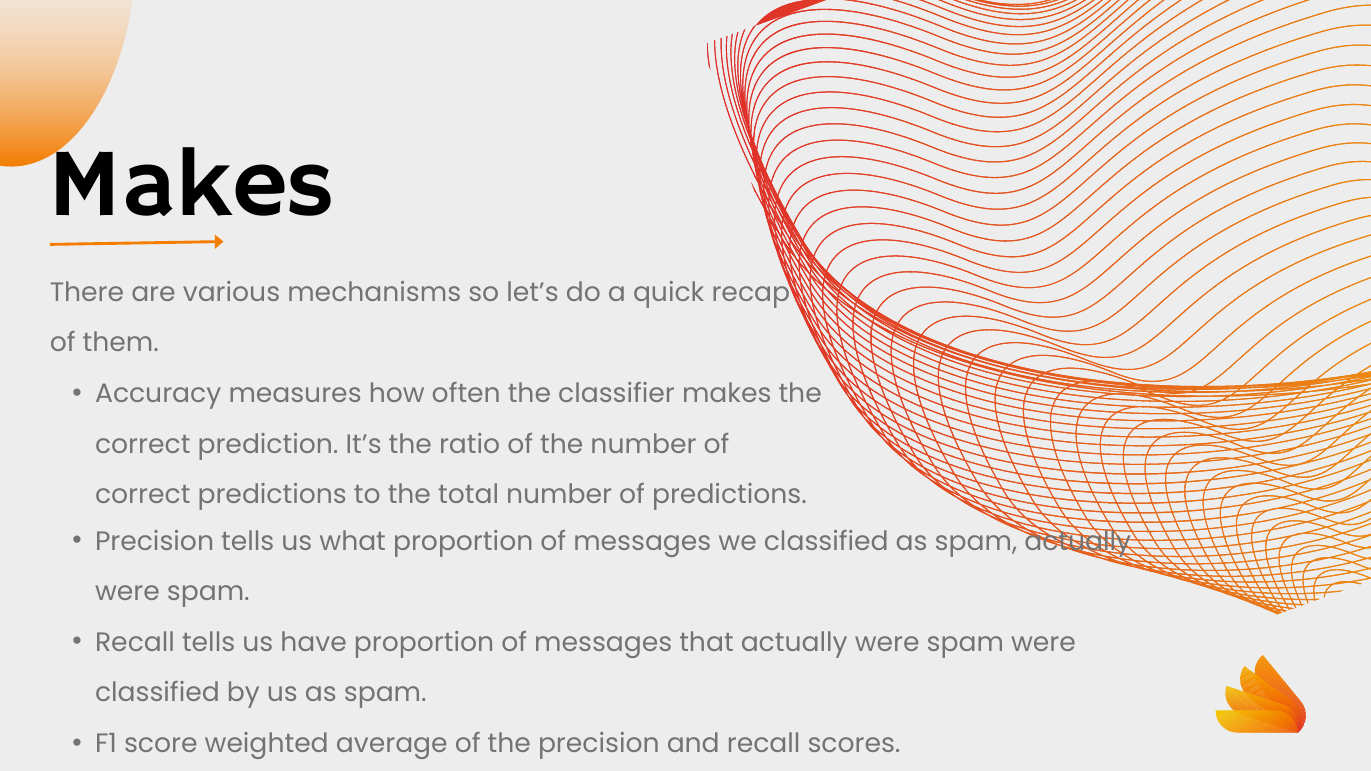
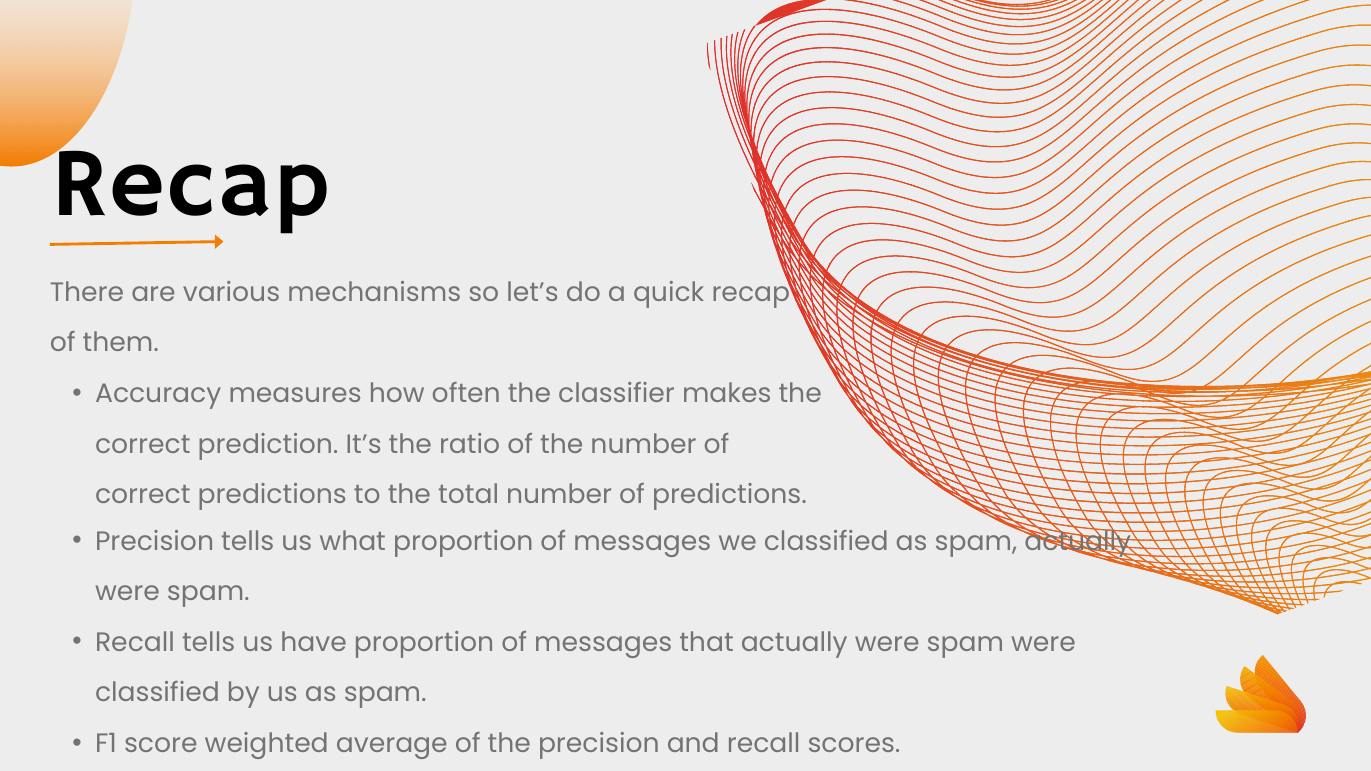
Makes at (192, 184): Makes -> Recap
